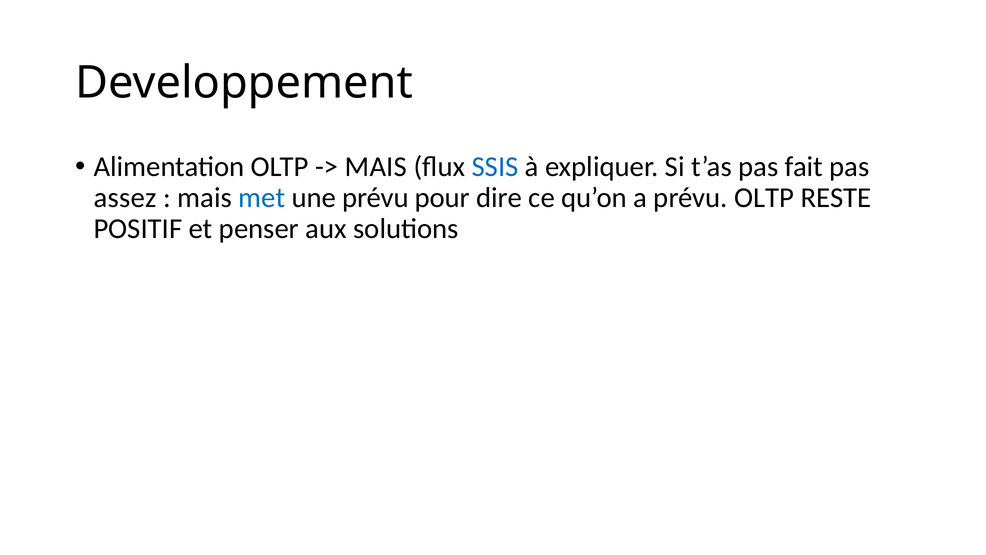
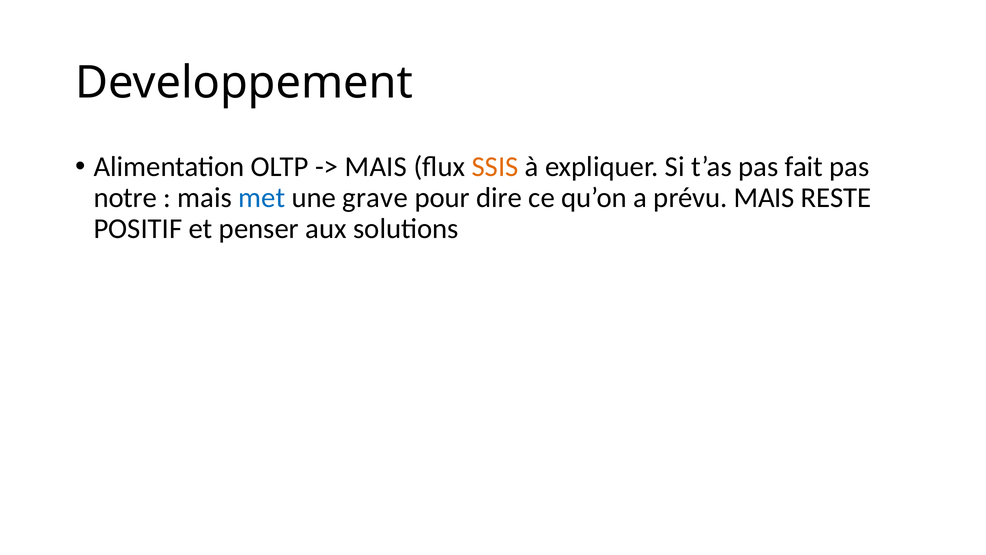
SSIS colour: blue -> orange
assez: assez -> notre
une prévu: prévu -> grave
prévu OLTP: OLTP -> MAIS
